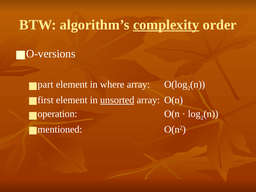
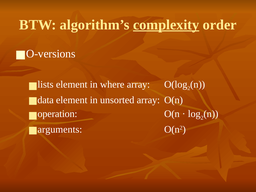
part: part -> lists
first: first -> data
unsorted underline: present -> none
mentioned: mentioned -> arguments
